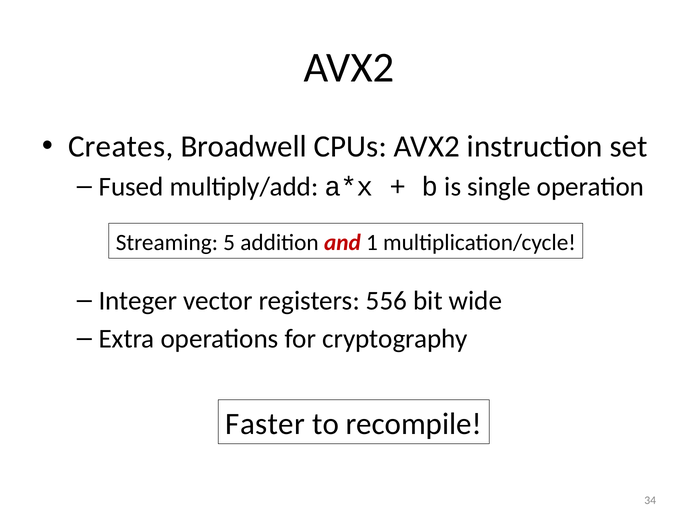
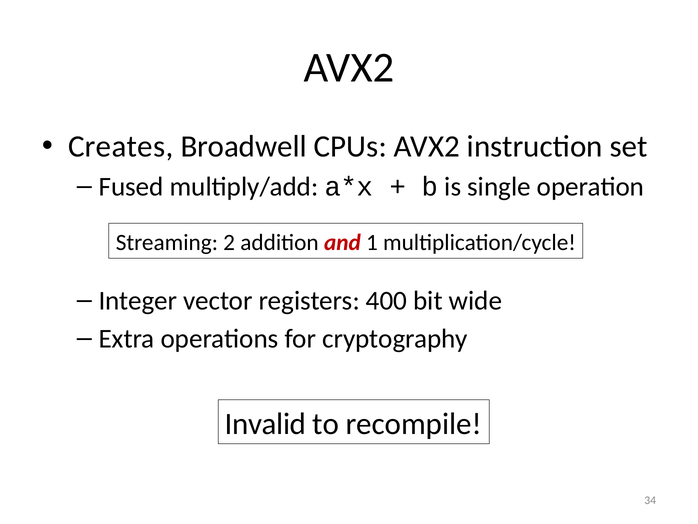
5: 5 -> 2
556: 556 -> 400
Faster: Faster -> Invalid
